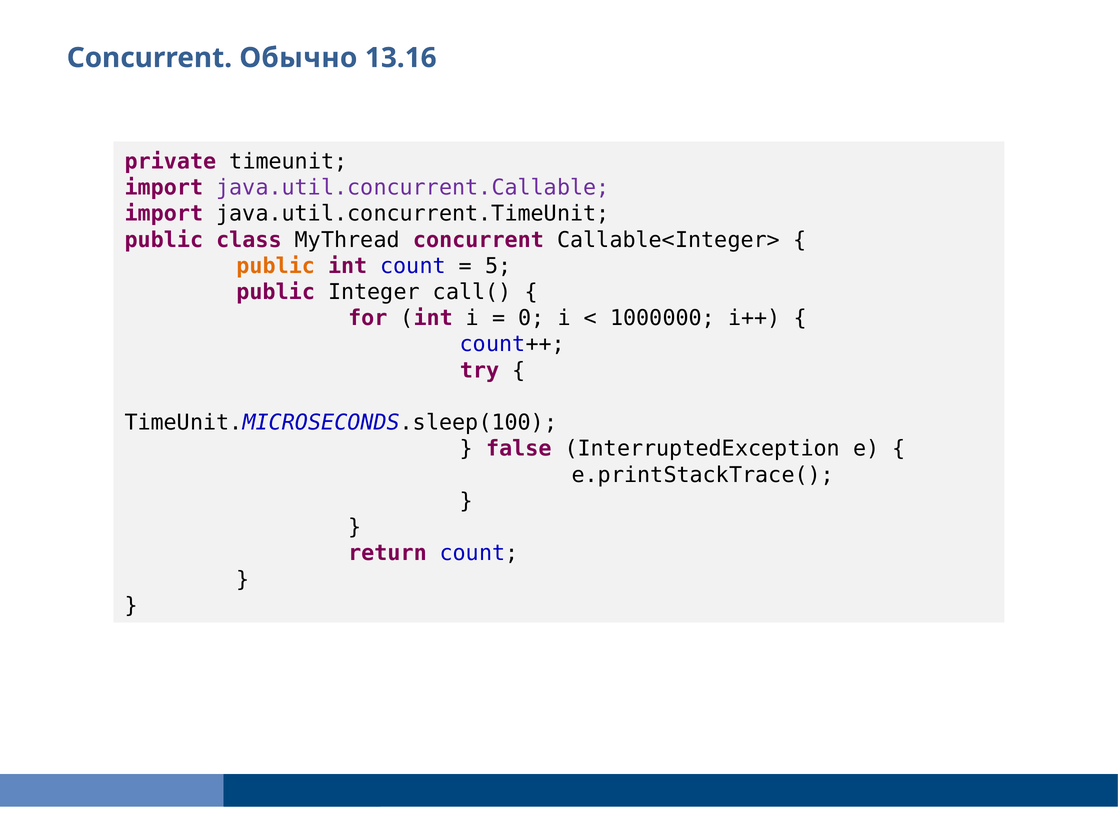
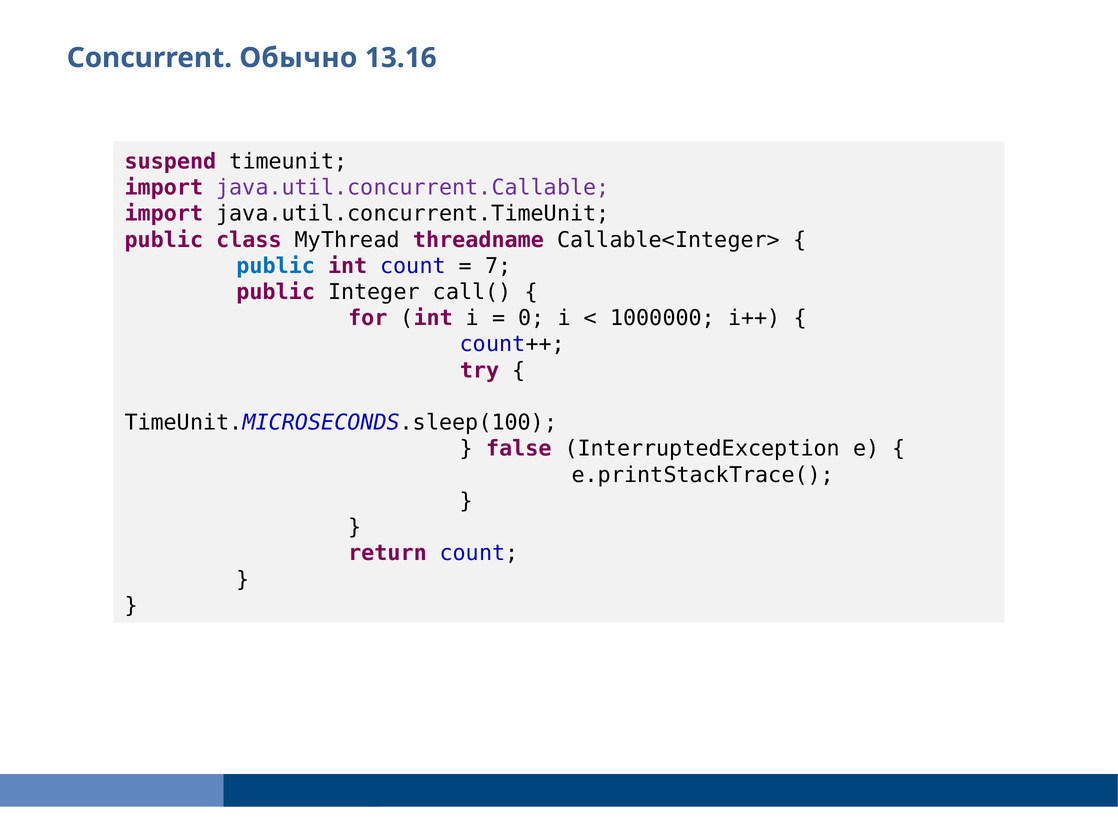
private: private -> suspend
concurrent: concurrent -> threadname
public at (276, 266) colour: orange -> blue
5: 5 -> 7
